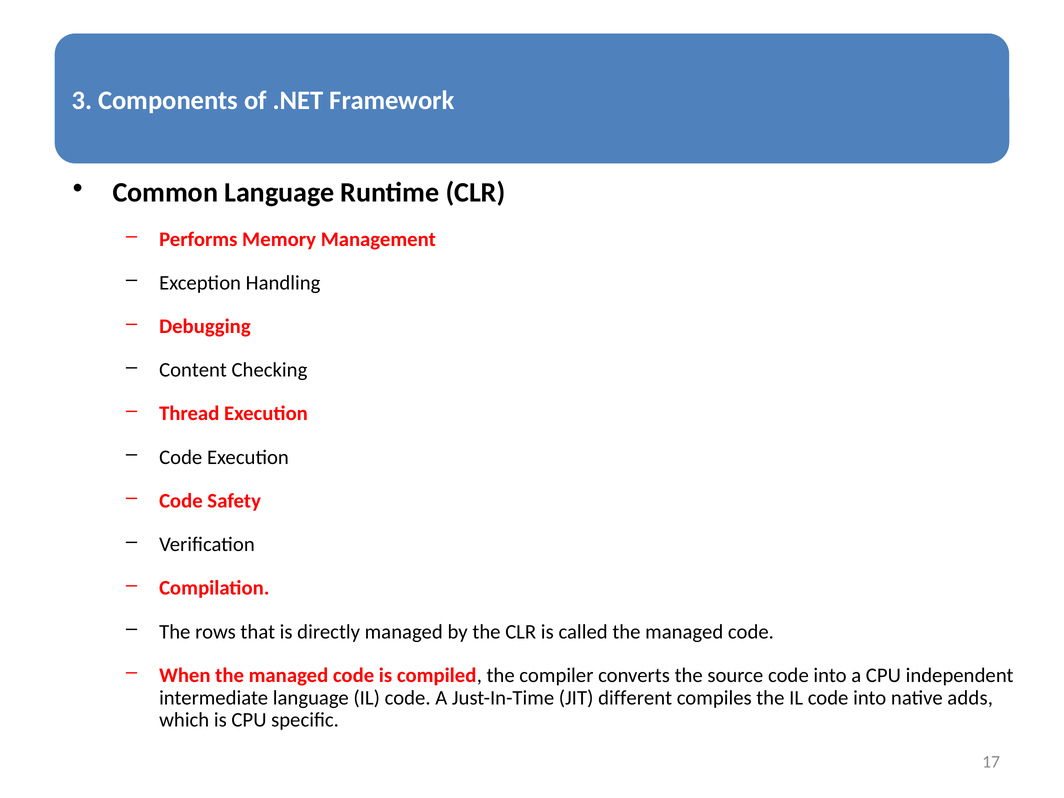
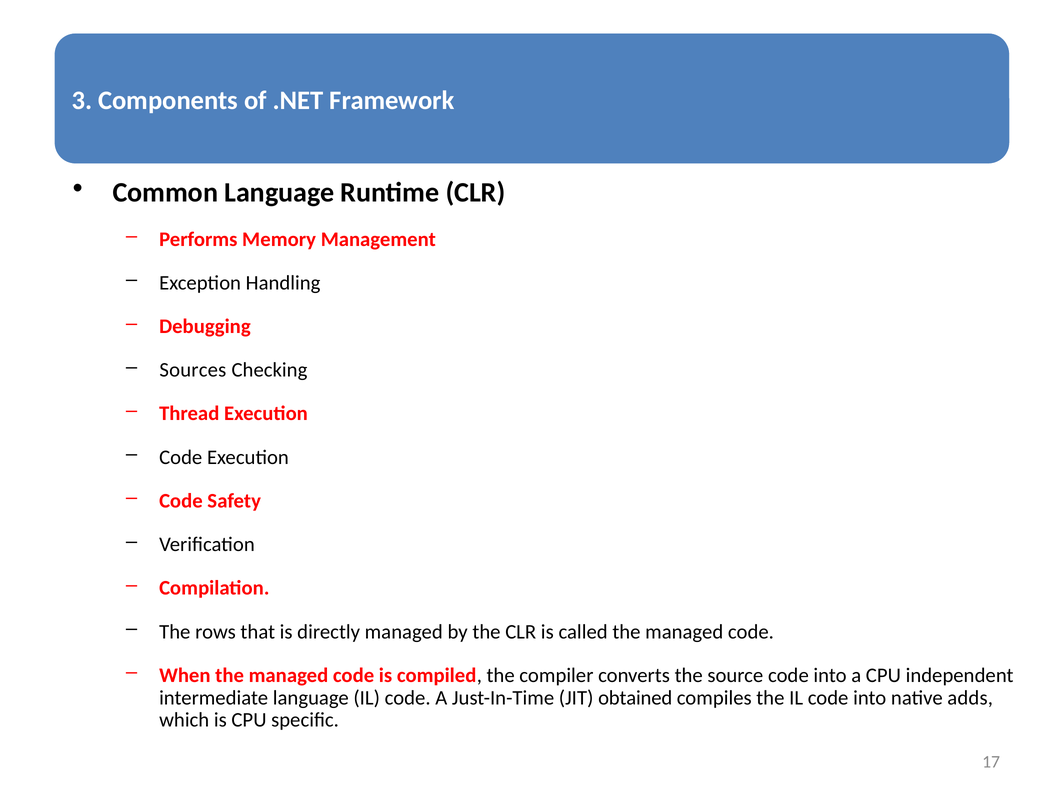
Content: Content -> Sources
different: different -> obtained
